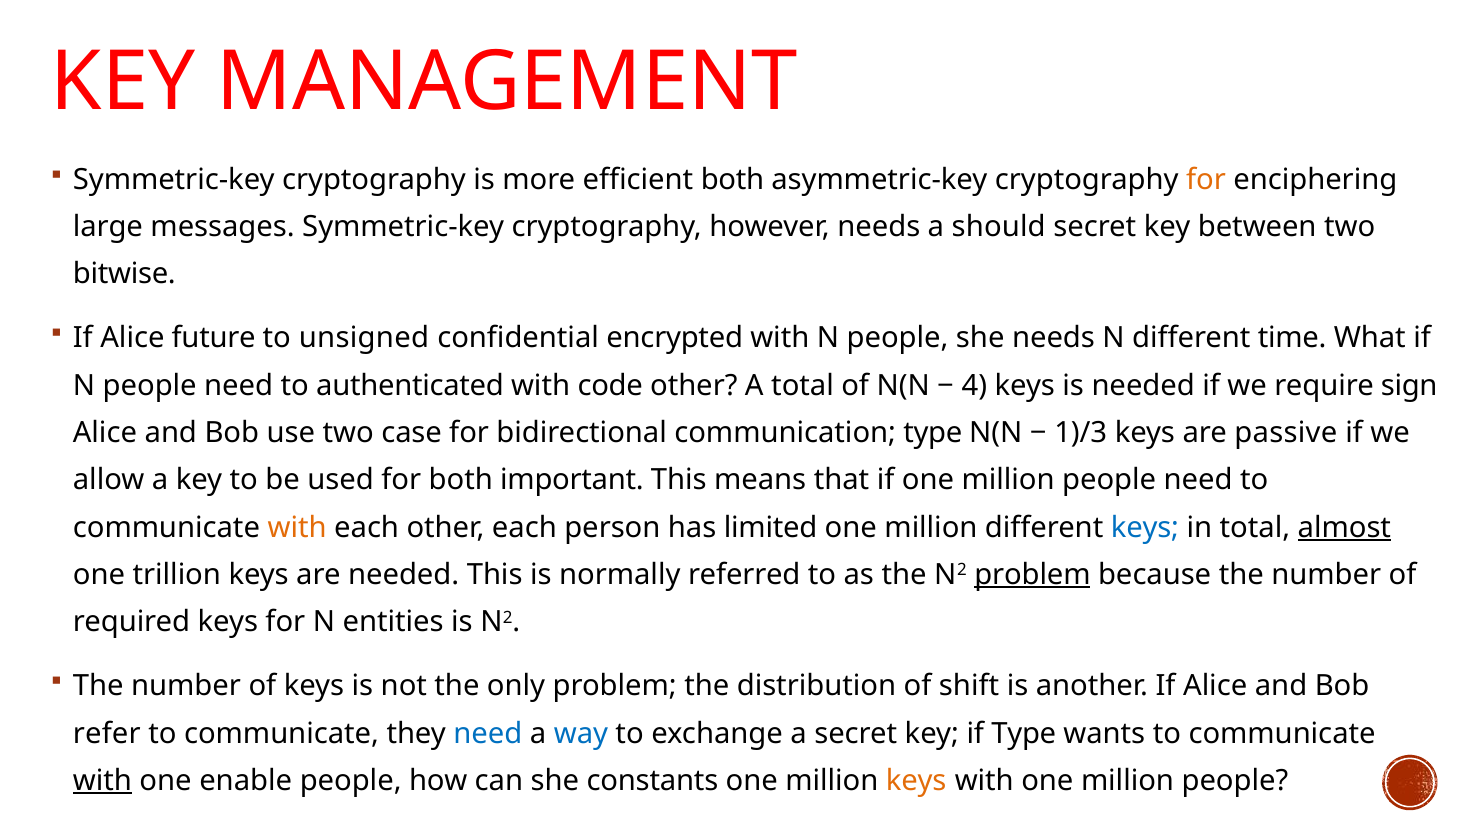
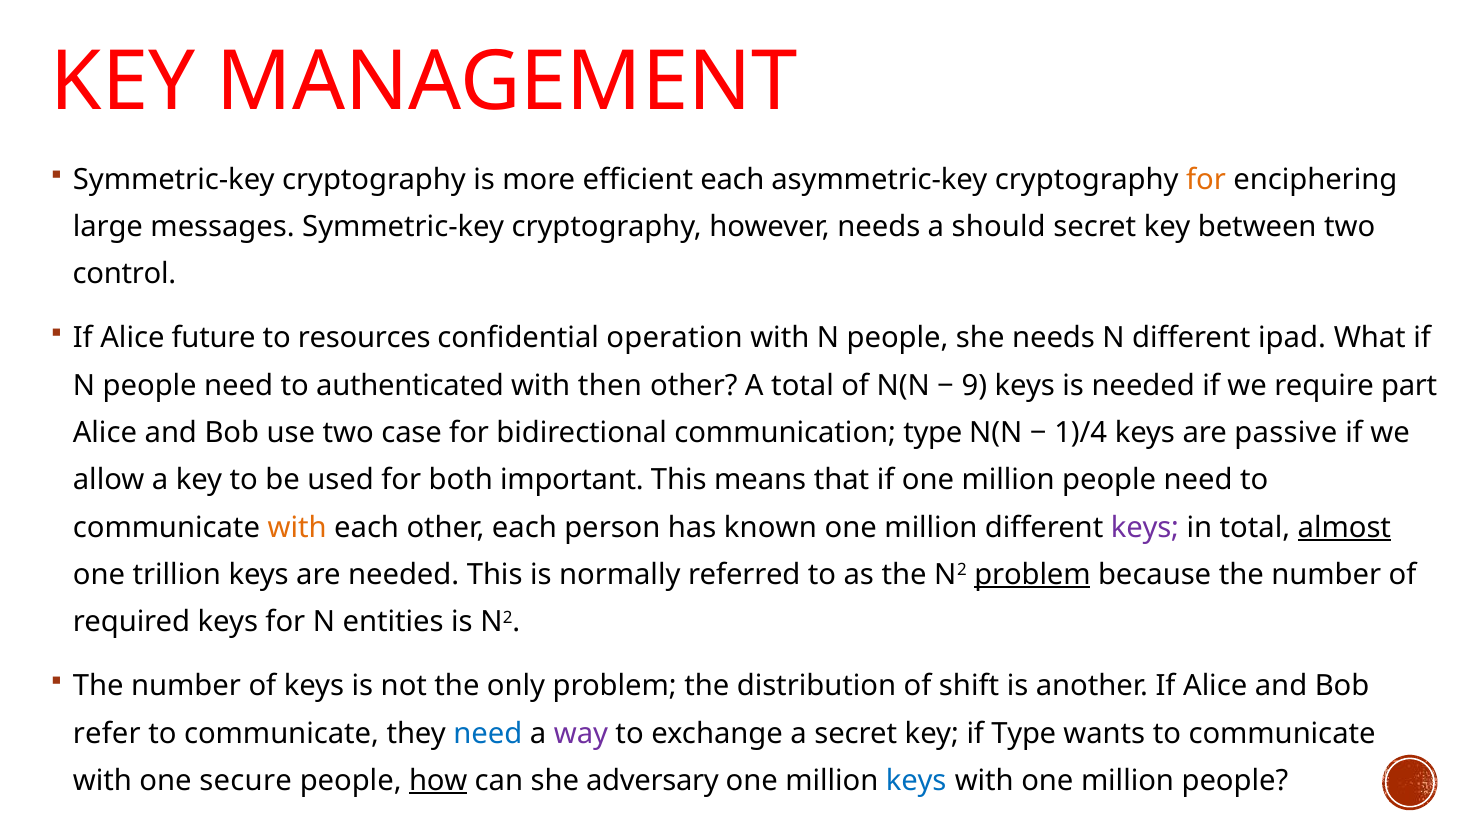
efficient both: both -> each
bitwise: bitwise -> control
unsigned: unsigned -> resources
encrypted: encrypted -> operation
time: time -> ipad
code: code -> then
4: 4 -> 9
sign: sign -> part
1)/3: 1)/3 -> 1)/4
limited: limited -> known
keys at (1145, 528) colour: blue -> purple
way colour: blue -> purple
with at (102, 781) underline: present -> none
enable: enable -> secure
how underline: none -> present
constants: constants -> adversary
keys at (916, 781) colour: orange -> blue
